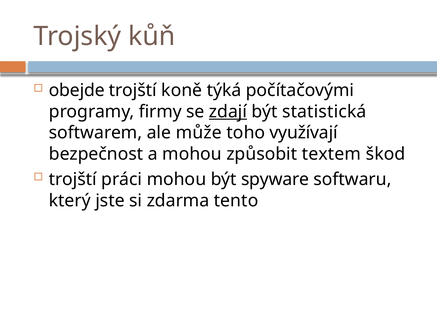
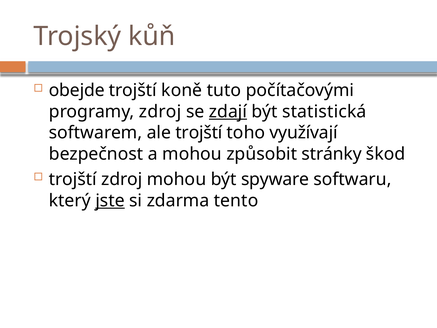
týká: týká -> tuto
programy firmy: firmy -> zdroj
ale může: může -> trojští
textem: textem -> stránky
trojští práci: práci -> zdroj
jste underline: none -> present
